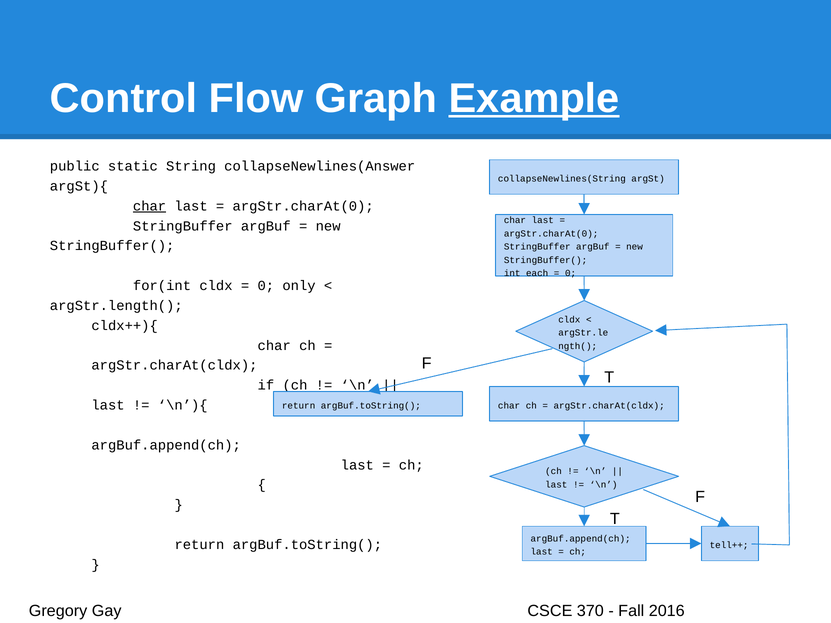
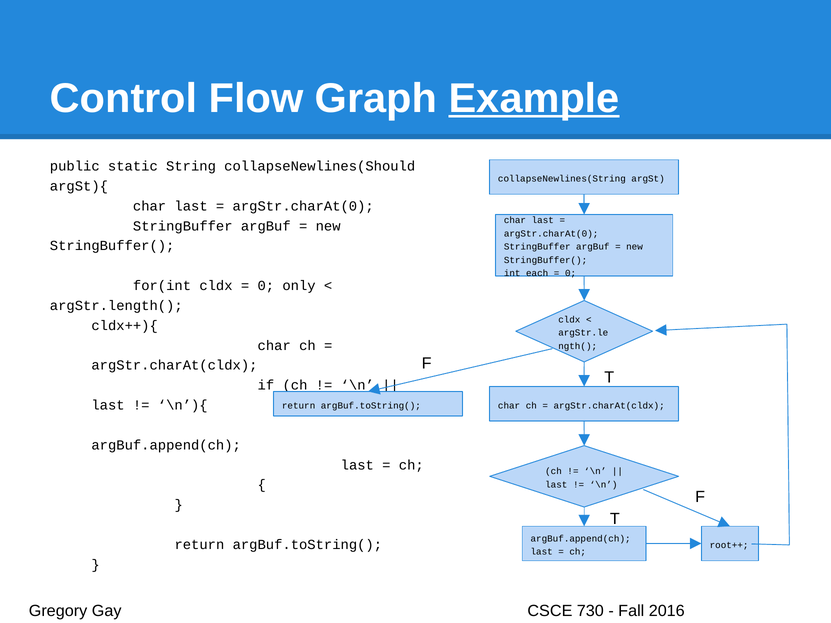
collapseNewlines(Answer: collapseNewlines(Answer -> collapseNewlines(Should
char at (150, 206) underline: present -> none
tell++: tell++ -> root++
370: 370 -> 730
